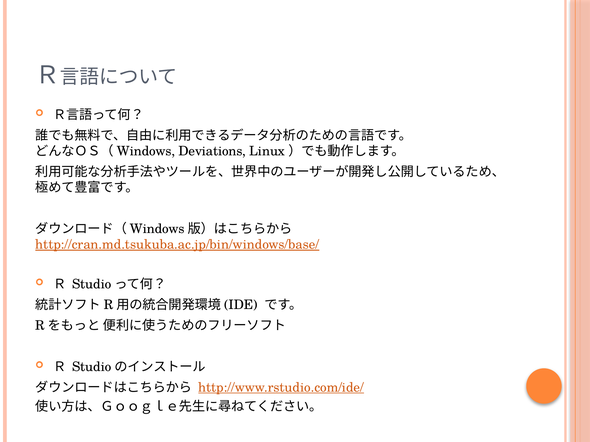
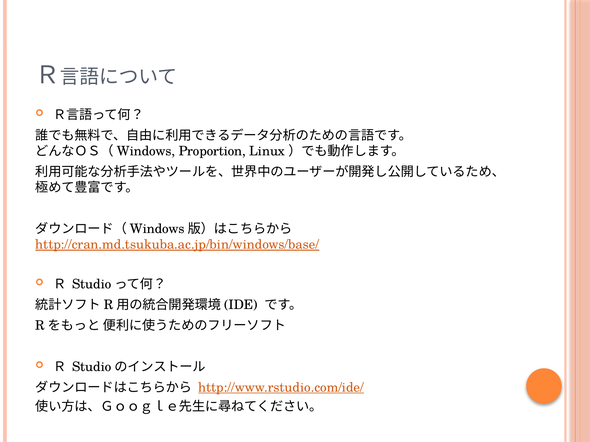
Deviations: Deviations -> Proportion
